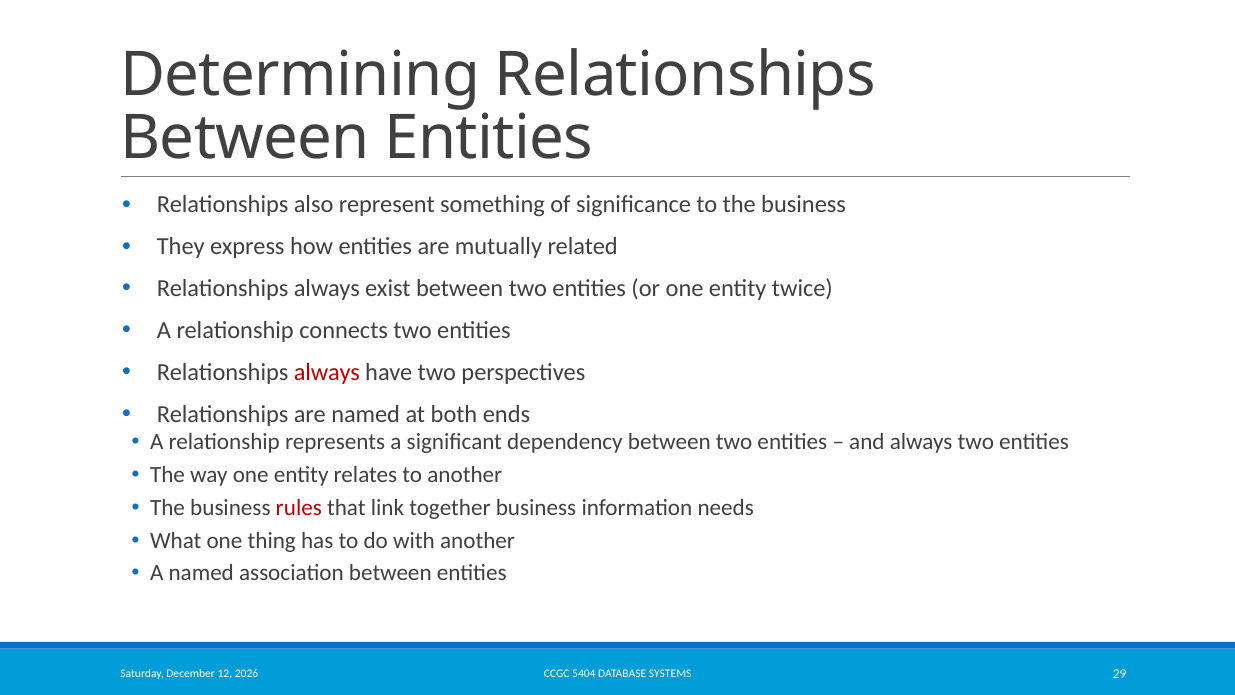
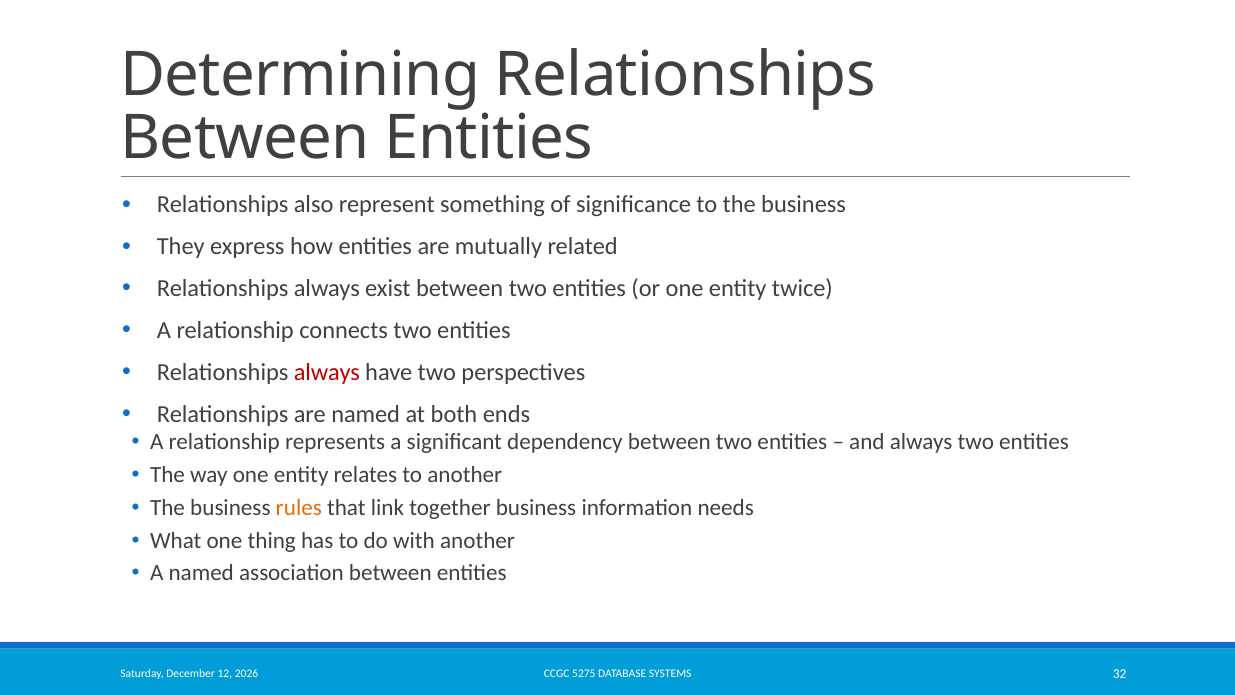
rules colour: red -> orange
5404: 5404 -> 5275
29: 29 -> 32
